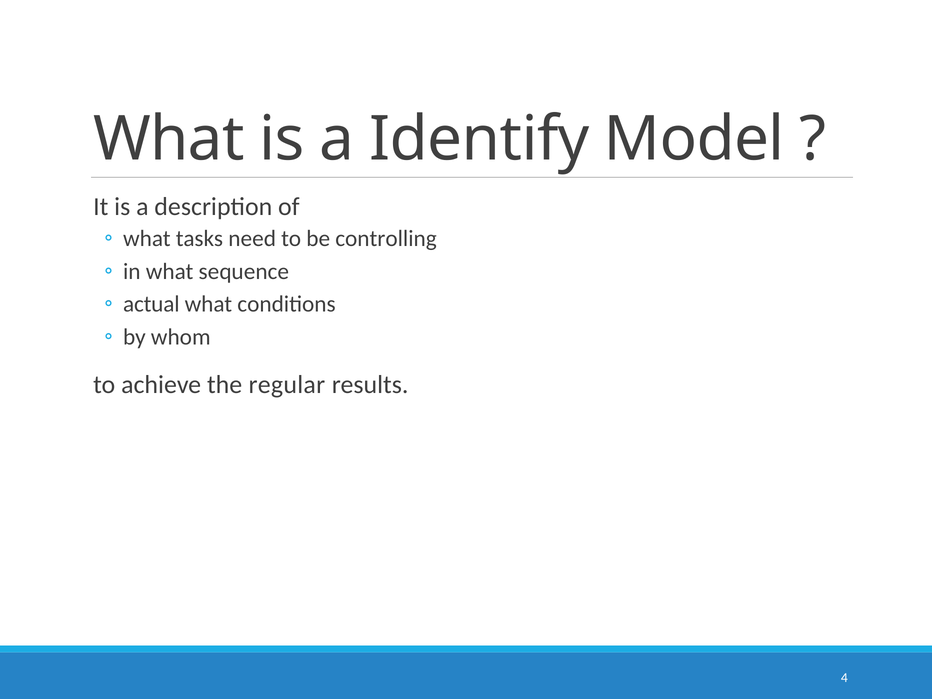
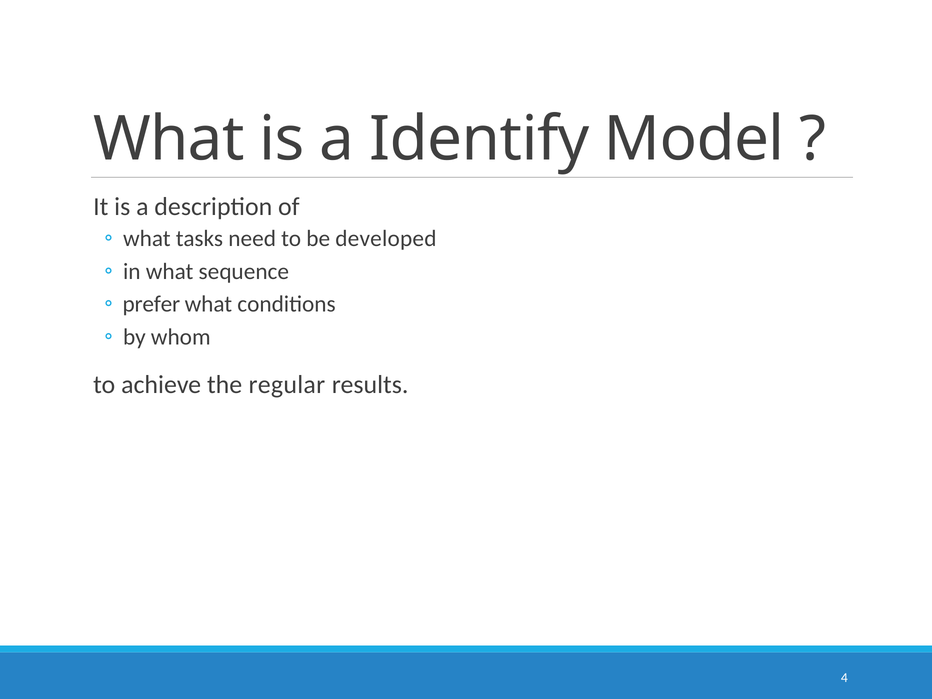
controlling: controlling -> developed
actual: actual -> prefer
